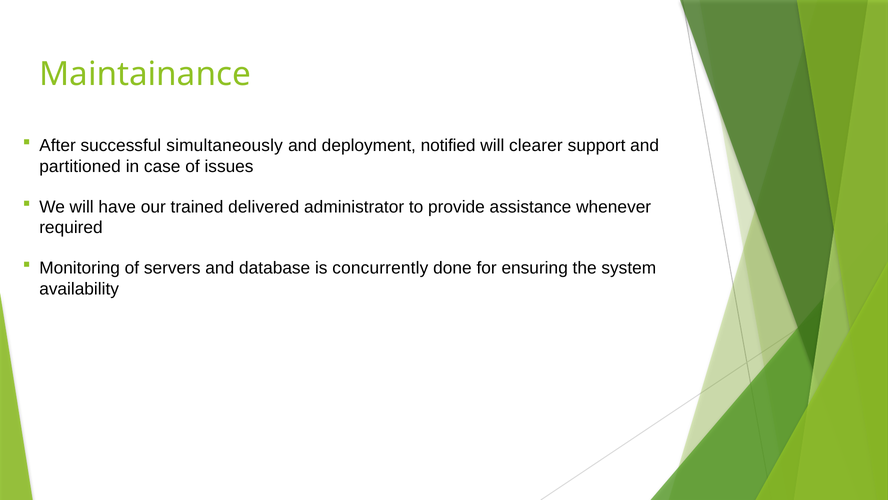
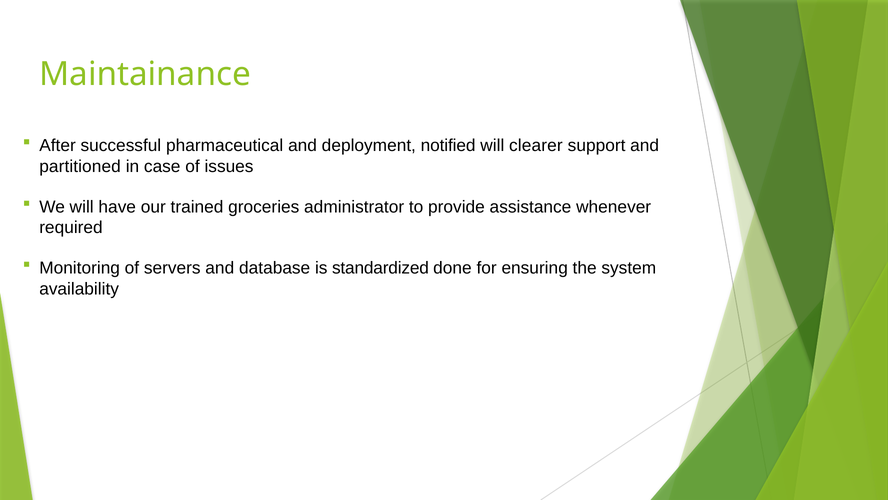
simultaneously: simultaneously -> pharmaceutical
delivered: delivered -> groceries
concurrently: concurrently -> standardized
